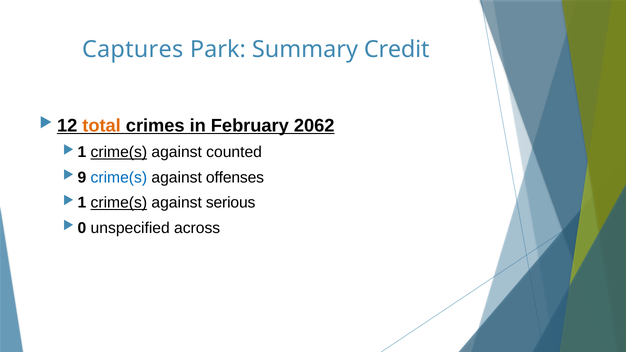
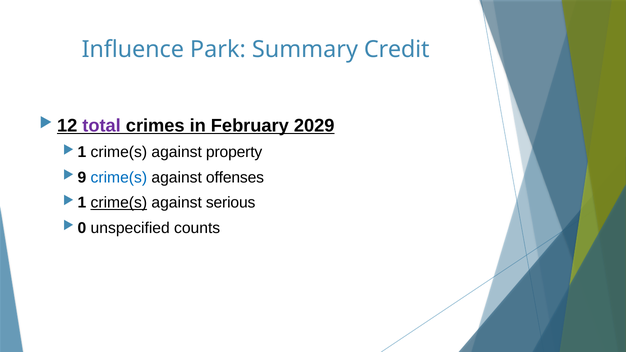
Captures: Captures -> Influence
total colour: orange -> purple
2062: 2062 -> 2029
crime(s at (119, 152) underline: present -> none
counted: counted -> property
across: across -> counts
